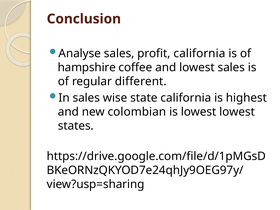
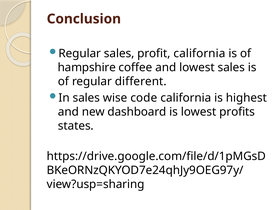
Analyse at (80, 54): Analyse -> Regular
state: state -> code
colombian: colombian -> dashboard
lowest lowest: lowest -> profits
